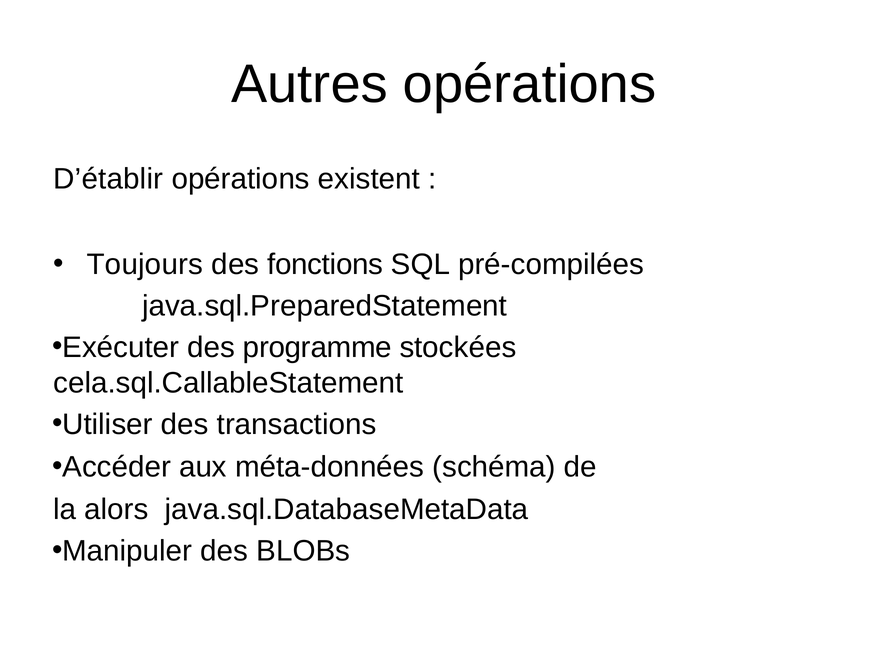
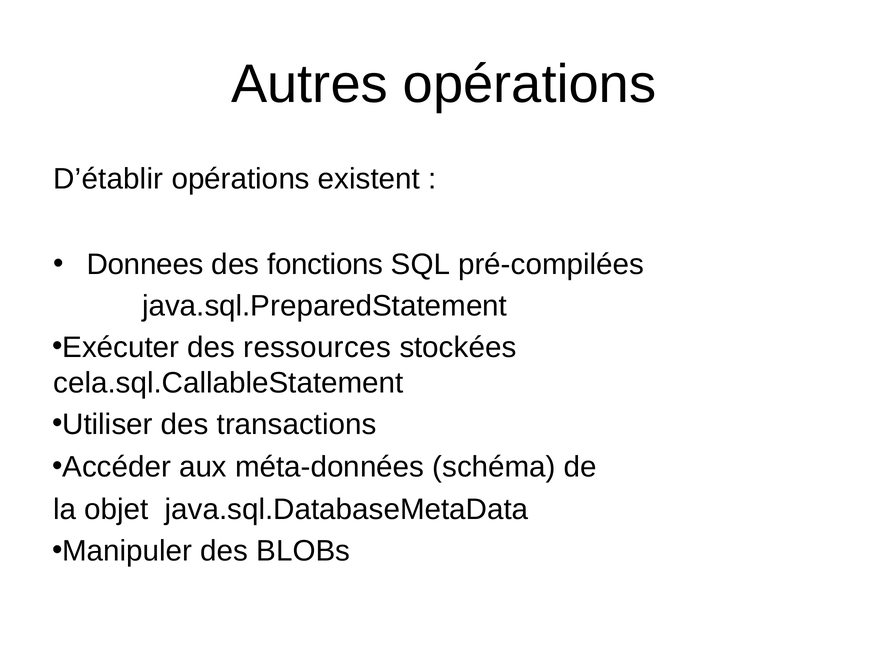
Toujours: Toujours -> Donnees
programme: programme -> ressources
alors: alors -> objet
